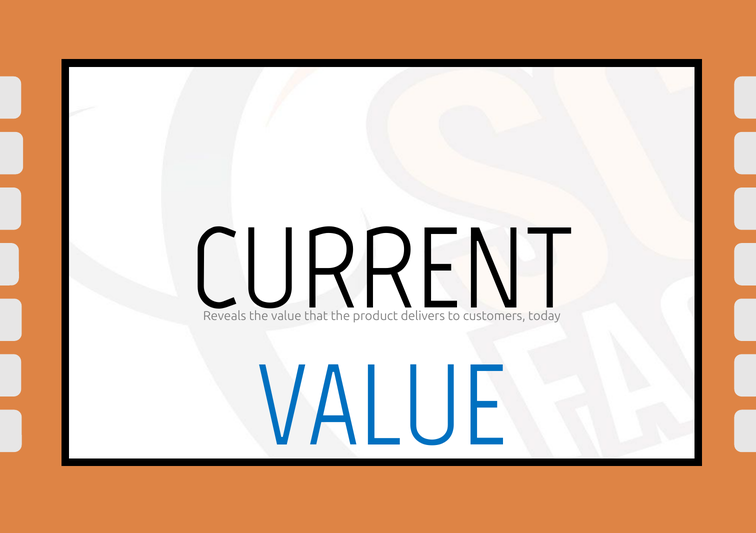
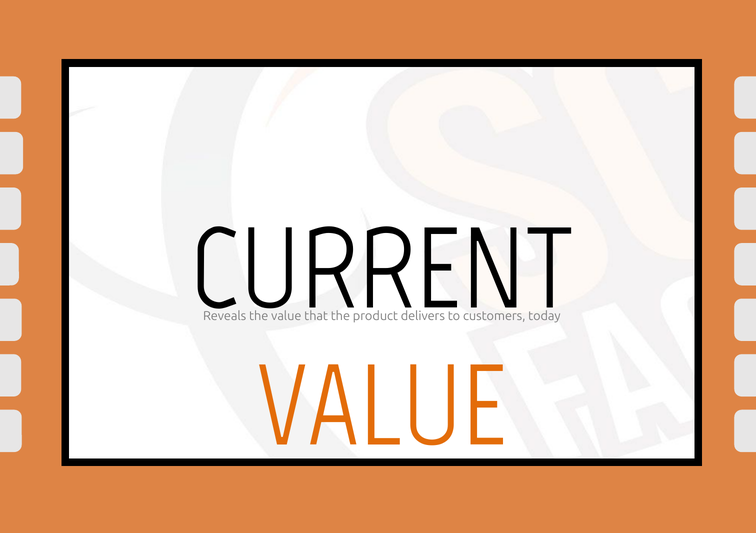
VALUE at (382, 407) colour: blue -> orange
